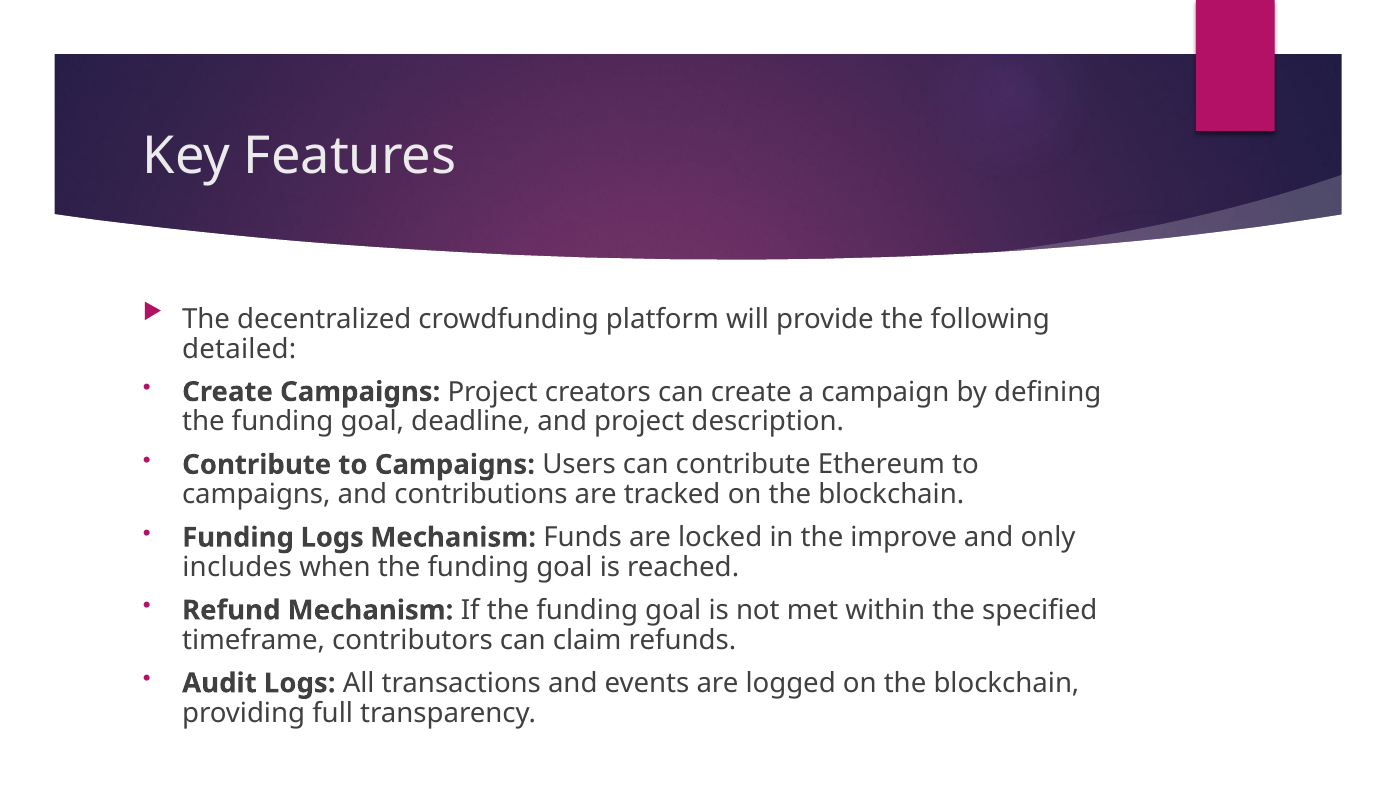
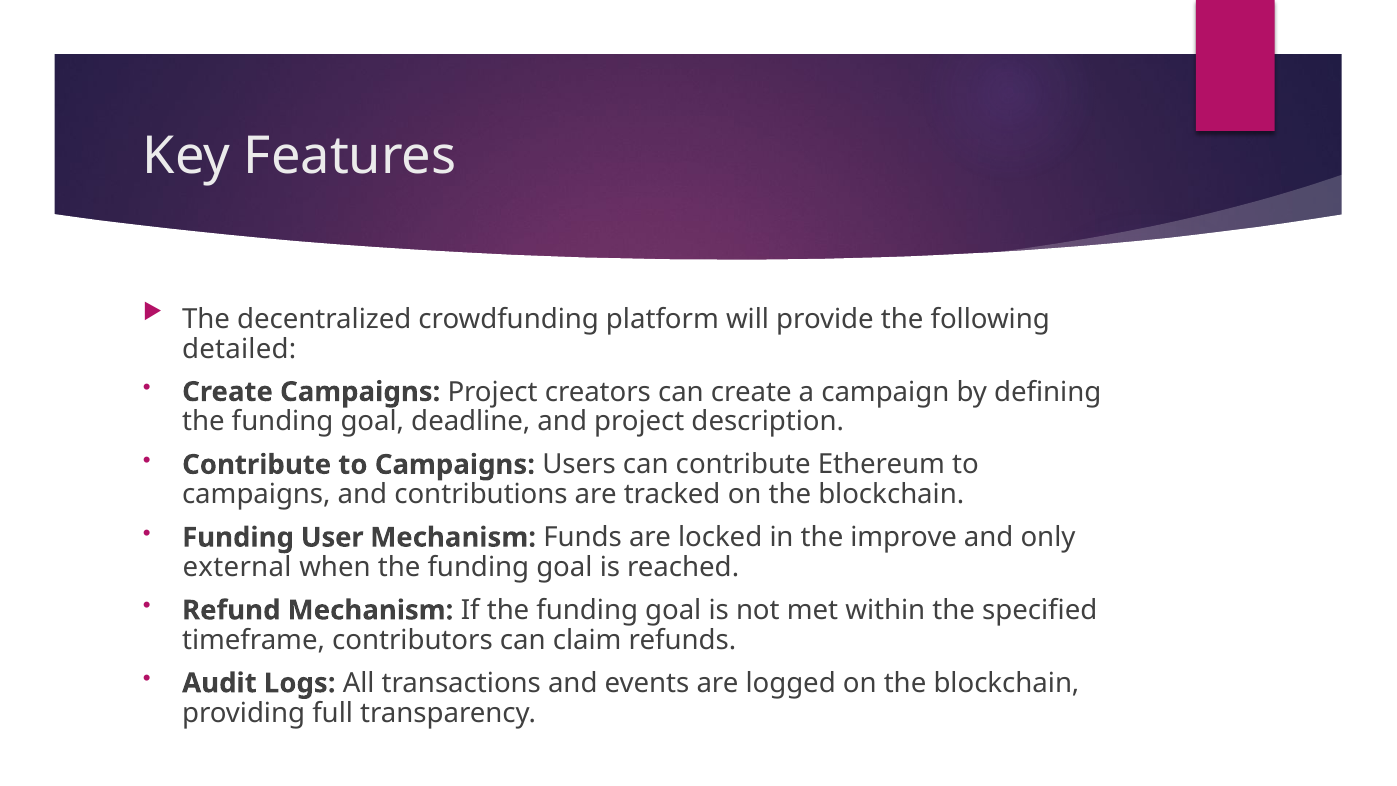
Funding Logs: Logs -> User
includes: includes -> external
